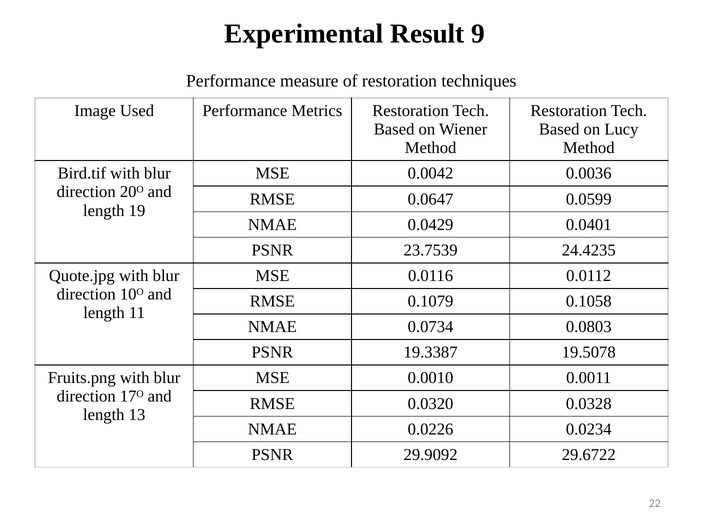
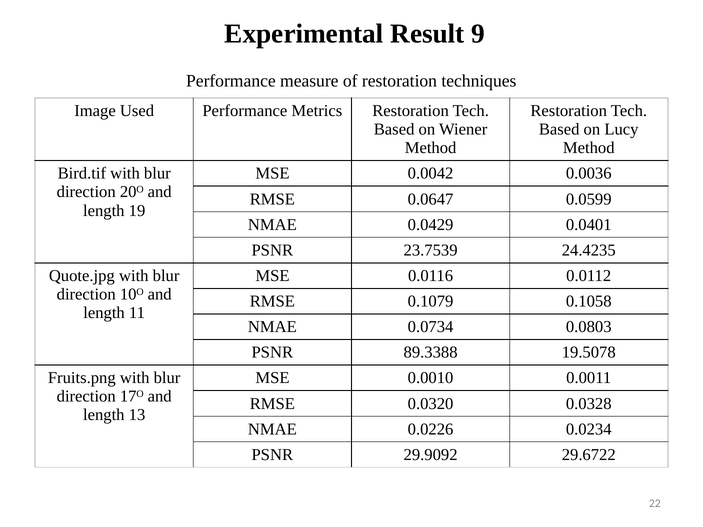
19.3387: 19.3387 -> 89.3388
